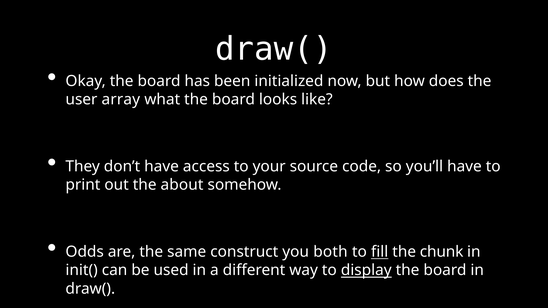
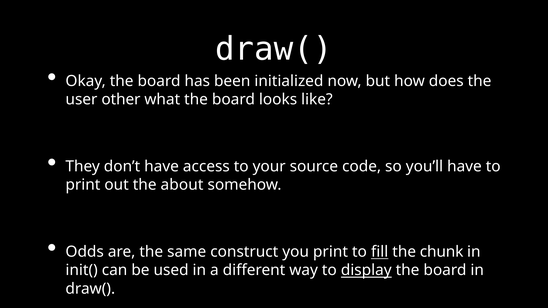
array: array -> other
you both: both -> print
